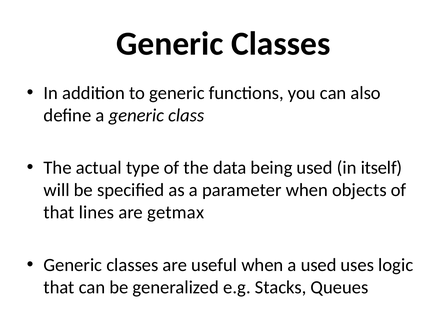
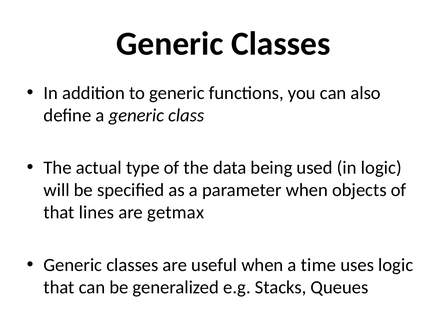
in itself: itself -> logic
a used: used -> time
